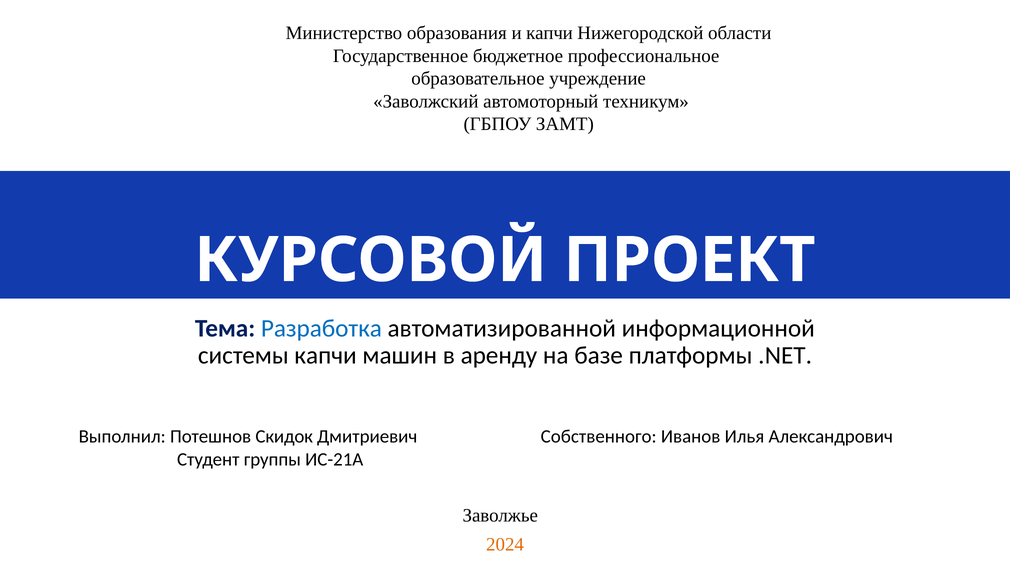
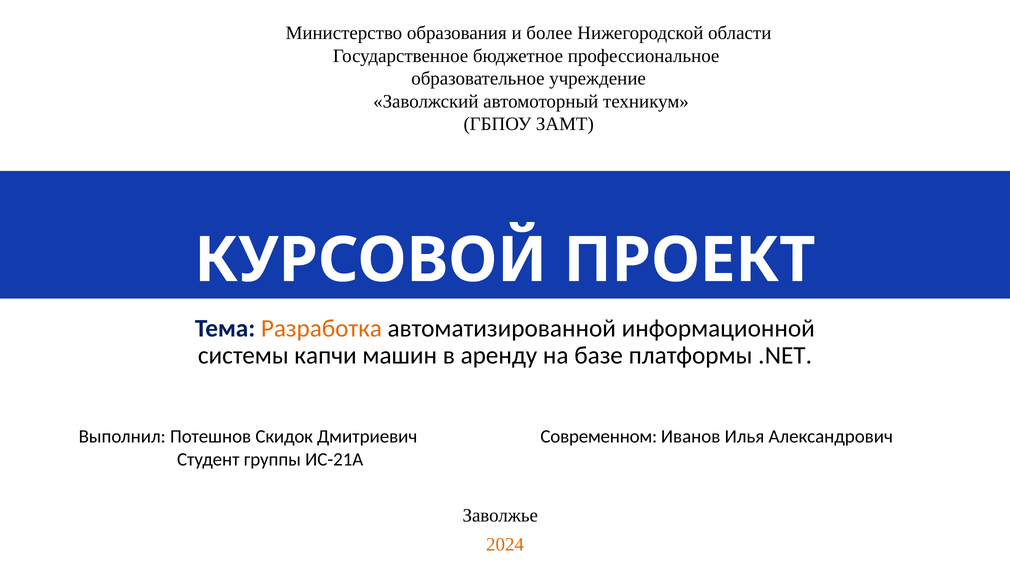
и капчи: капчи -> более
Разработка colour: blue -> orange
Собственного: Собственного -> Современном
